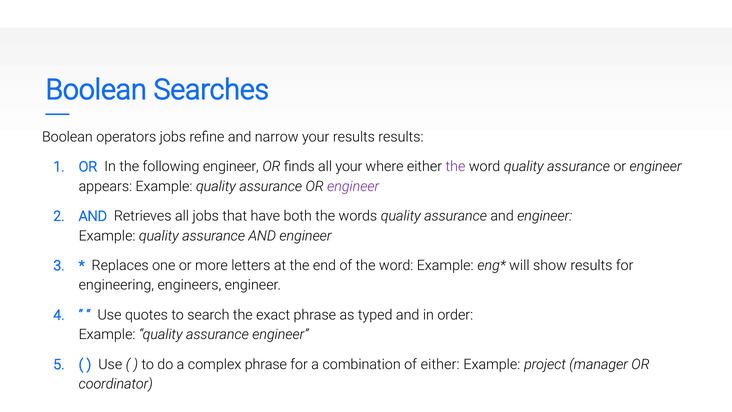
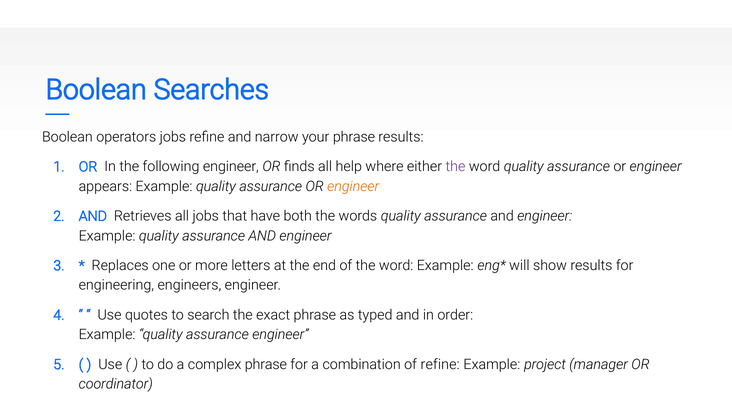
your results: results -> phrase
all your: your -> help
engineer at (353, 186) colour: purple -> orange
of either: either -> refine
